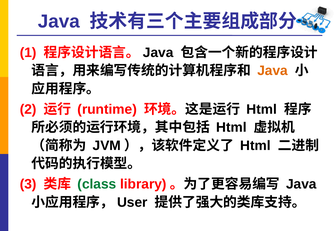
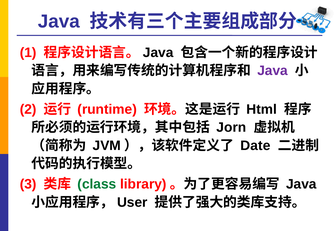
Java at (273, 71) colour: orange -> purple
Html at (231, 128): Html -> Jorn
Html at (255, 146): Html -> Date
